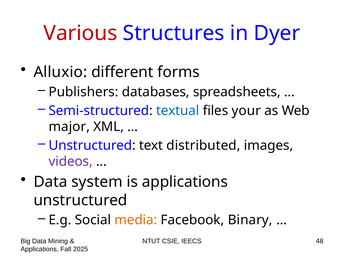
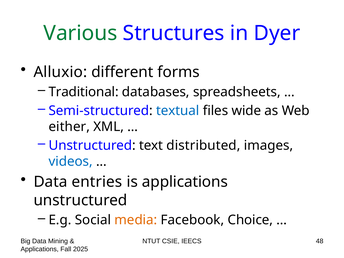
Various colour: red -> green
Publishers: Publishers -> Traditional
your: your -> wide
major: major -> either
videos colour: purple -> blue
system: system -> entries
Binary: Binary -> Choice
